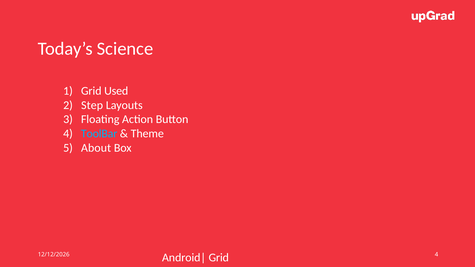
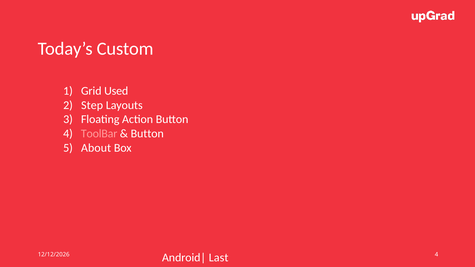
Science: Science -> Custom
ToolBar colour: light blue -> pink
Theme at (147, 134): Theme -> Button
Grid at (219, 258): Grid -> Last
